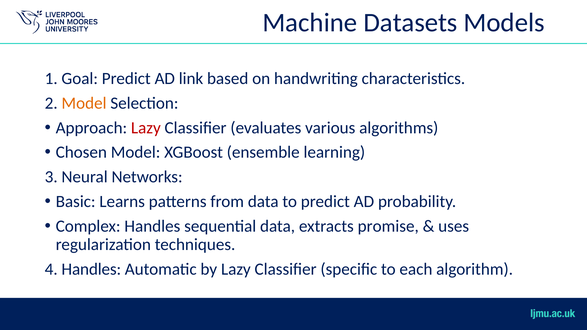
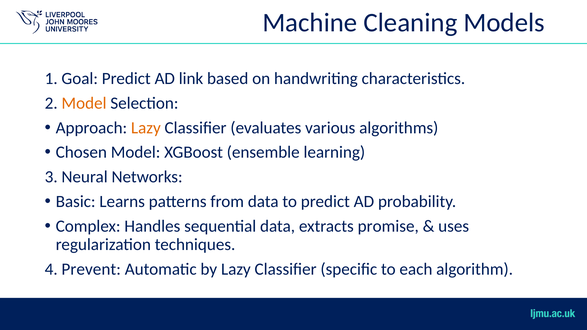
Datasets: Datasets -> Cleaning
Lazy at (146, 128) colour: red -> orange
4 Handles: Handles -> Prevent
